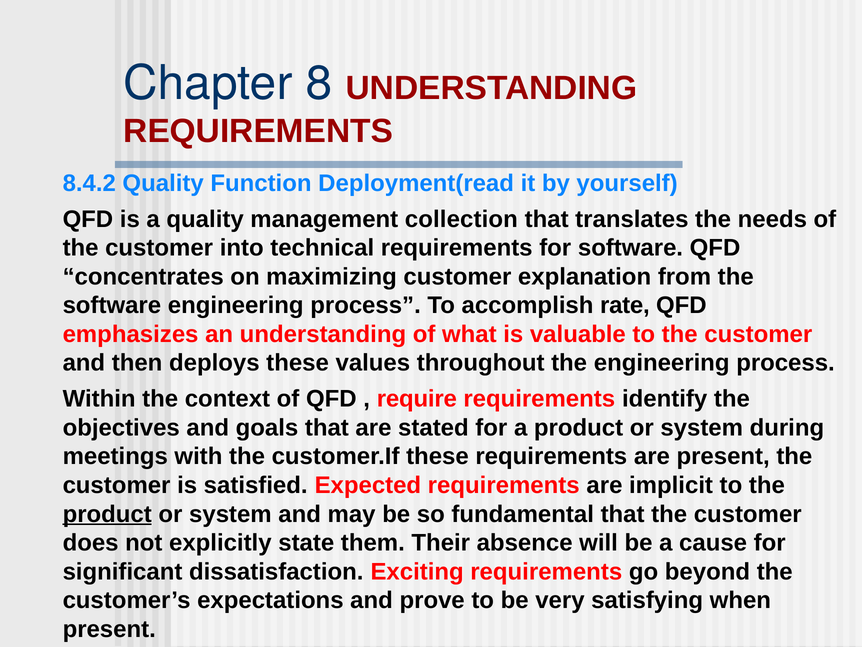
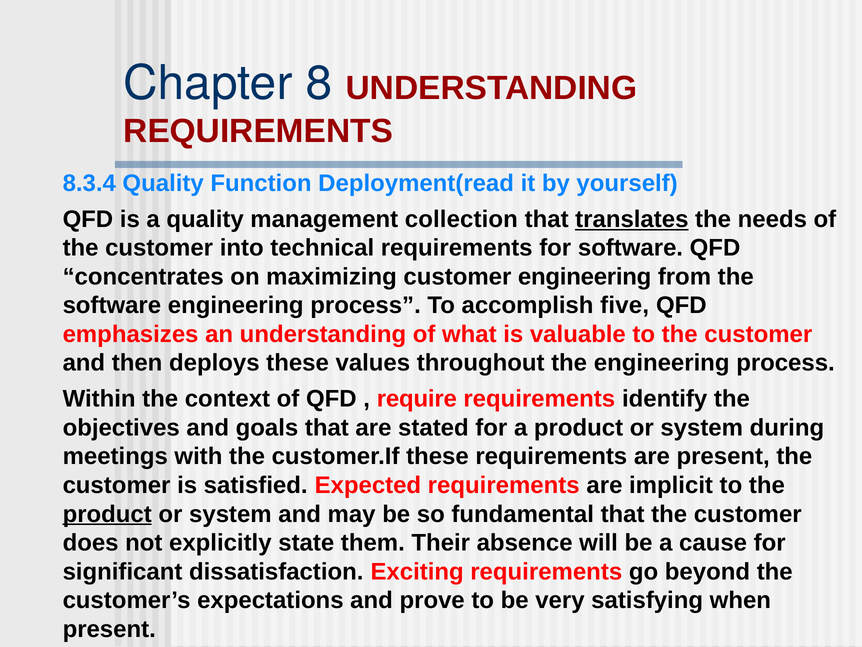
8.4.2: 8.4.2 -> 8.3.4
translates underline: none -> present
customer explanation: explanation -> engineering
rate: rate -> five
